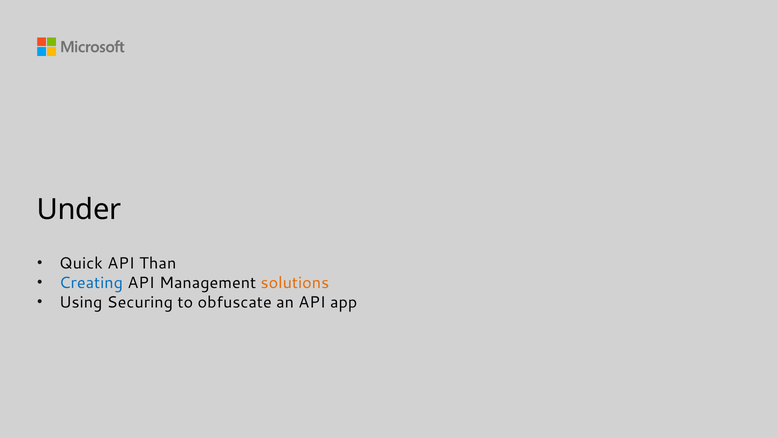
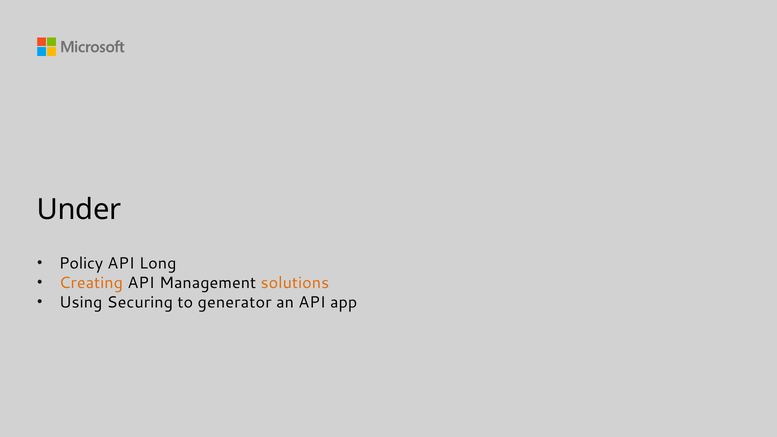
Quick: Quick -> Policy
Than: Than -> Long
Creating colour: blue -> orange
obfuscate: obfuscate -> generator
